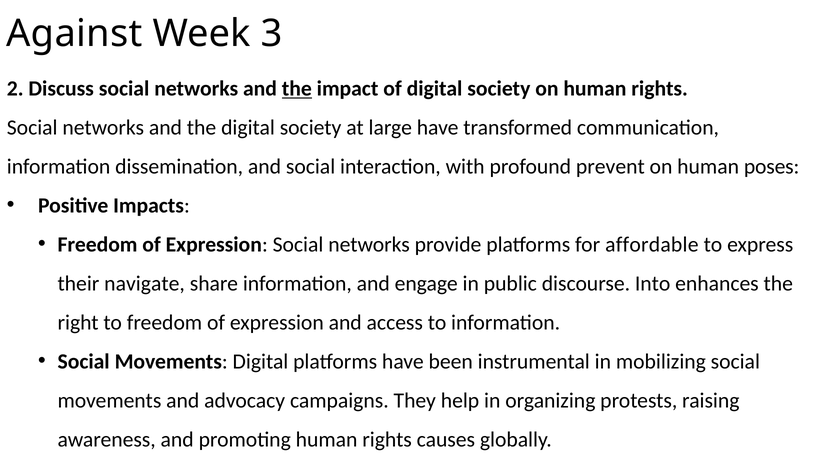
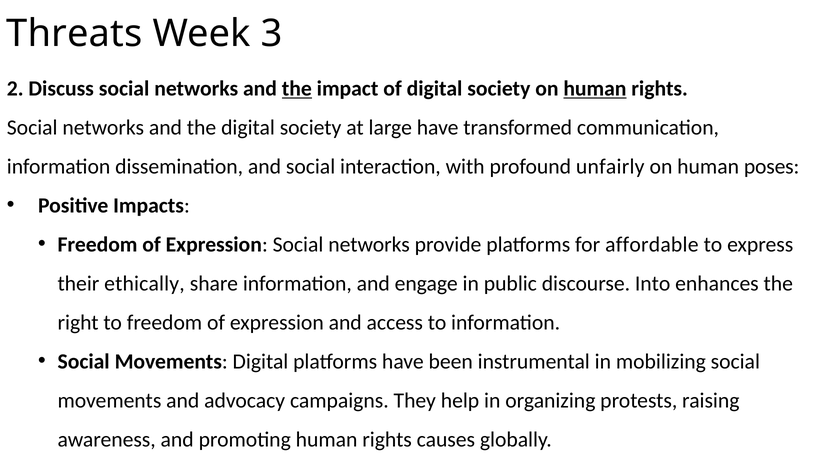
Against: Against -> Threats
human at (595, 89) underline: none -> present
prevent: prevent -> unfairly
navigate: navigate -> ethically
